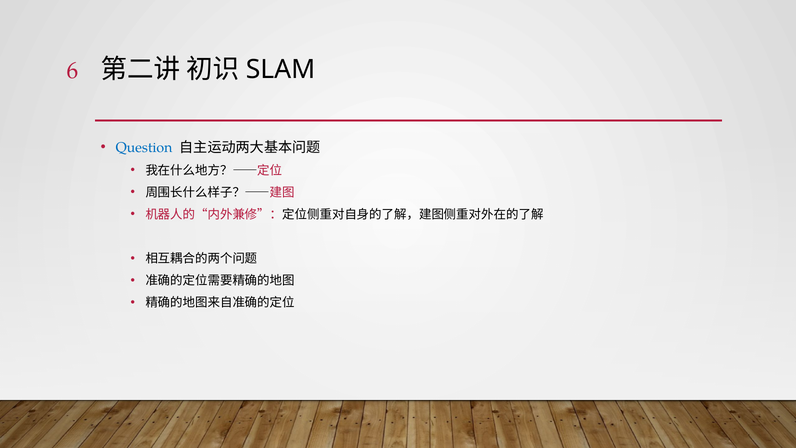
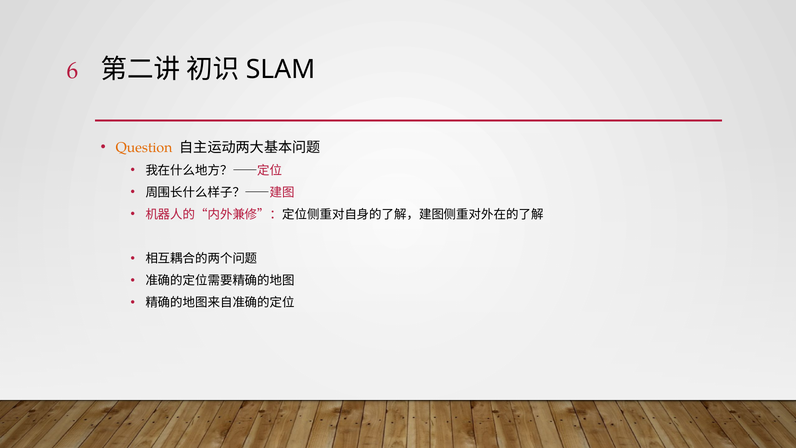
Question colour: blue -> orange
